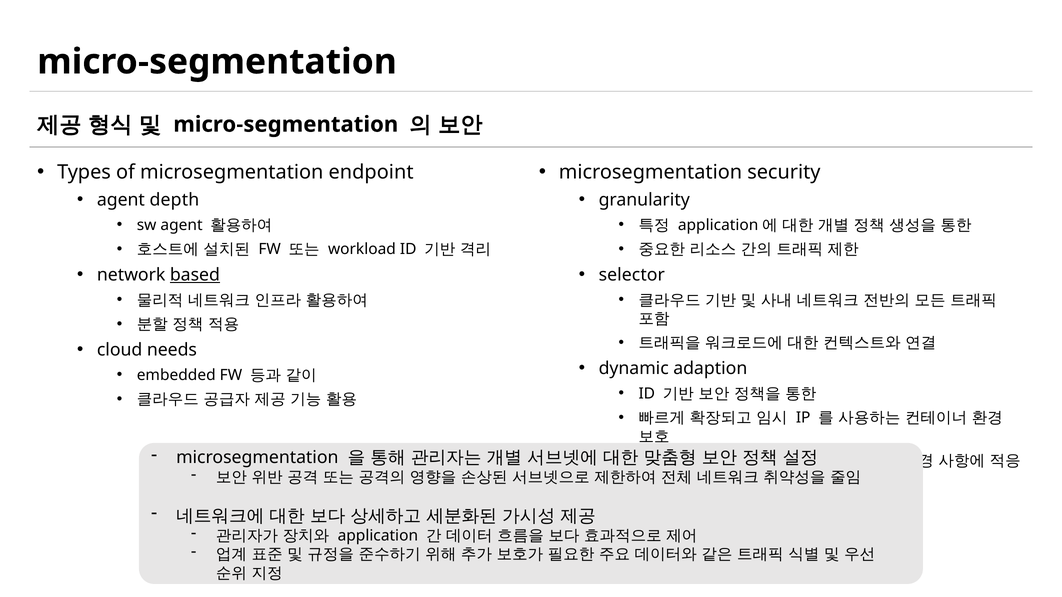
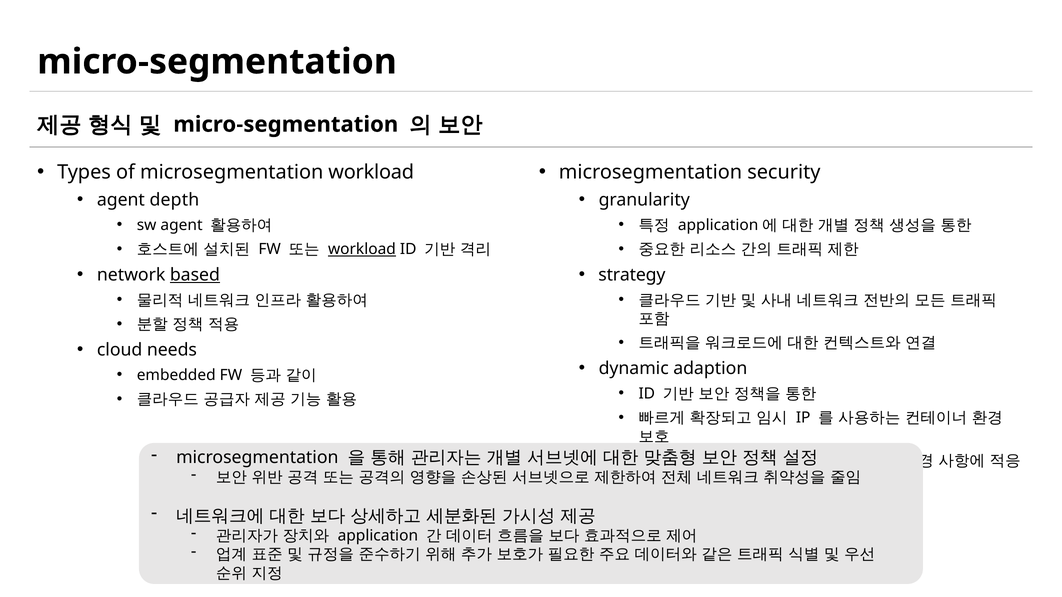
microsegmentation endpoint: endpoint -> workload
workload at (362, 249) underline: none -> present
selector: selector -> strategy
